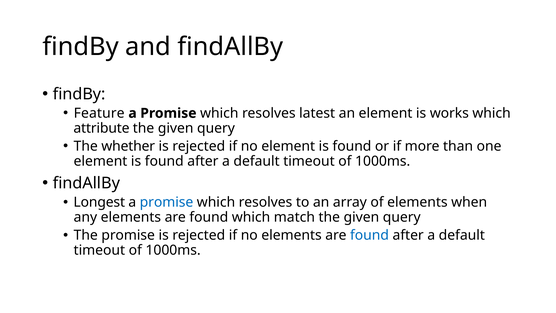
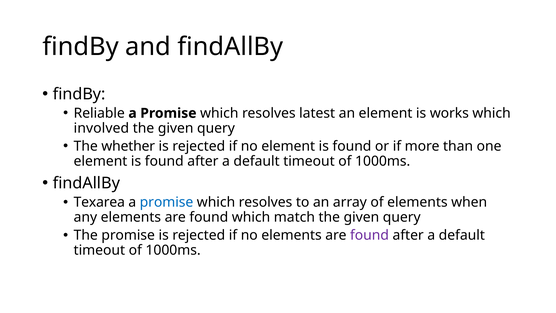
Feature: Feature -> Reliable
attribute: attribute -> involved
Longest: Longest -> Texarea
found at (369, 235) colour: blue -> purple
